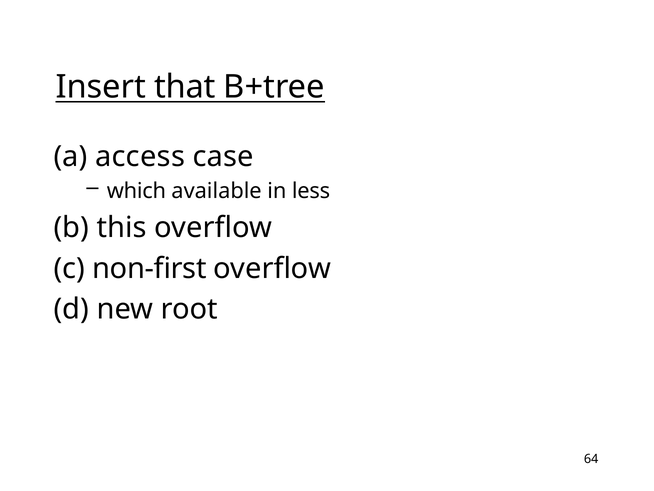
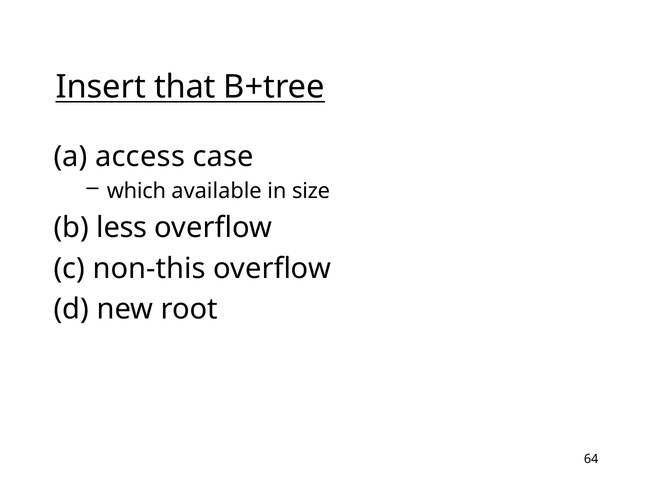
less: less -> size
this: this -> less
non-first: non-first -> non-this
